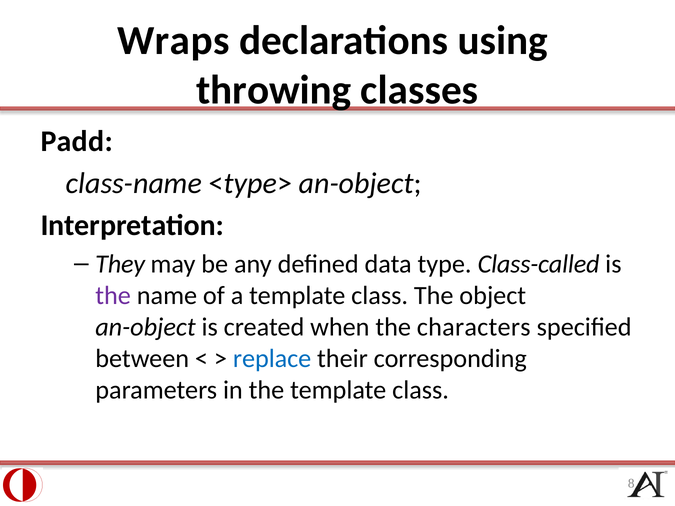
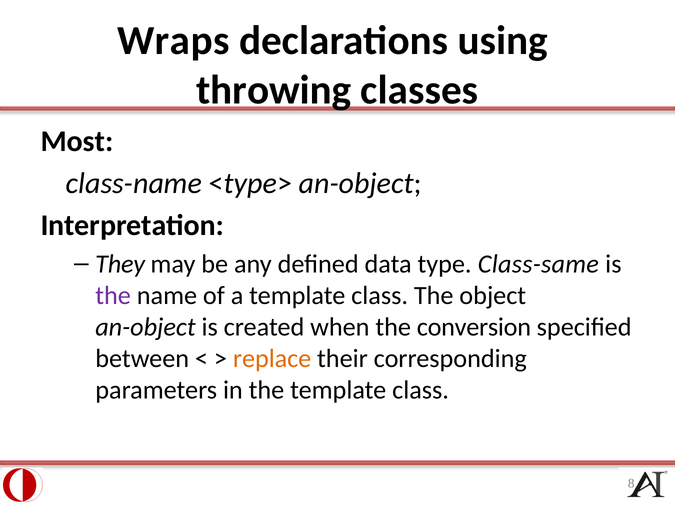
Padd: Padd -> Most
Class-called: Class-called -> Class-same
characters: characters -> conversion
replace colour: blue -> orange
